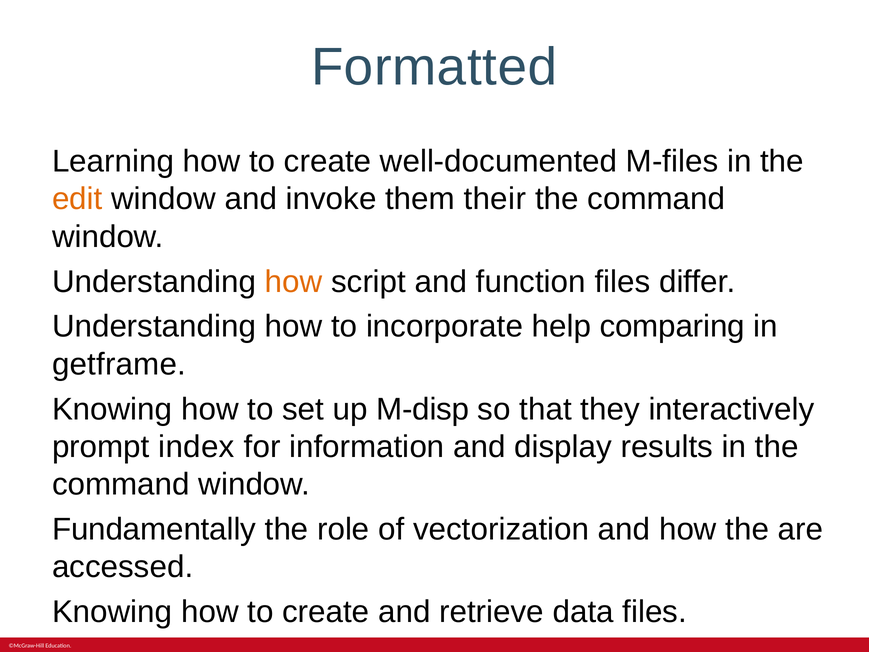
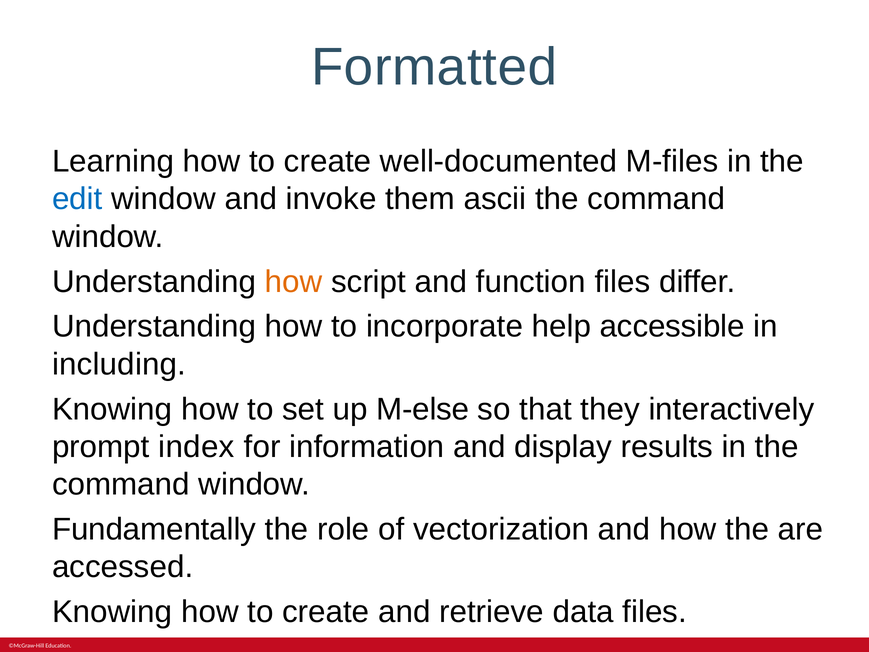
edit colour: orange -> blue
their: their -> ascii
comparing: comparing -> accessible
getframe: getframe -> including
M-disp: M-disp -> M-else
